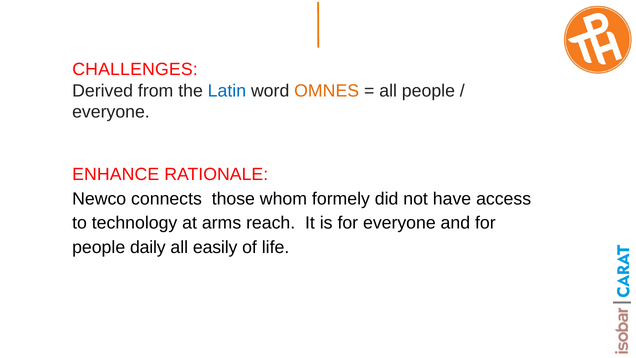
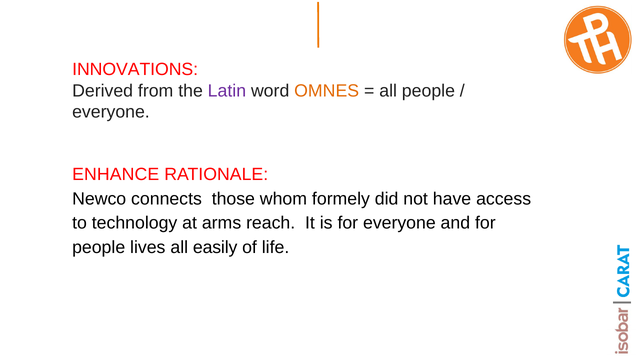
CHALLENGES: CHALLENGES -> INNOVATIONS
Latin colour: blue -> purple
daily: daily -> lives
